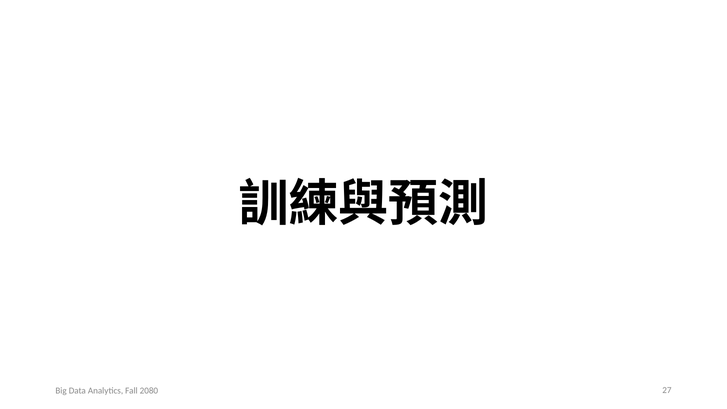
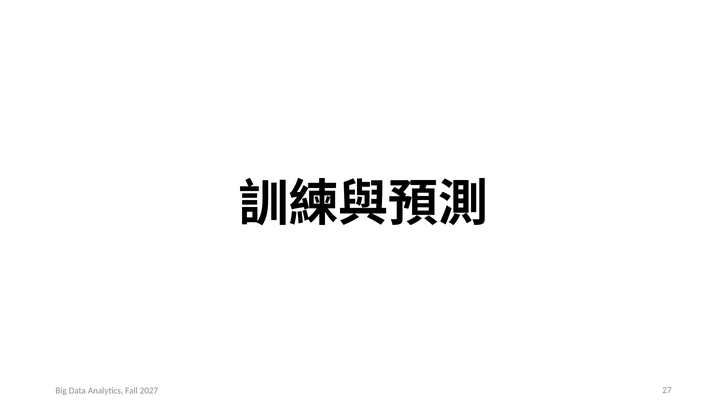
2080: 2080 -> 2027
